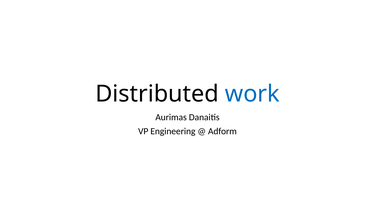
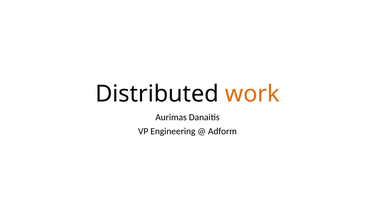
work colour: blue -> orange
